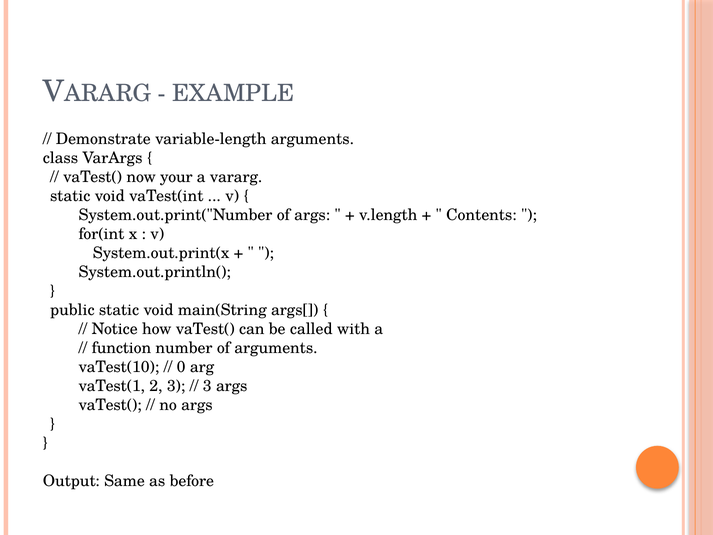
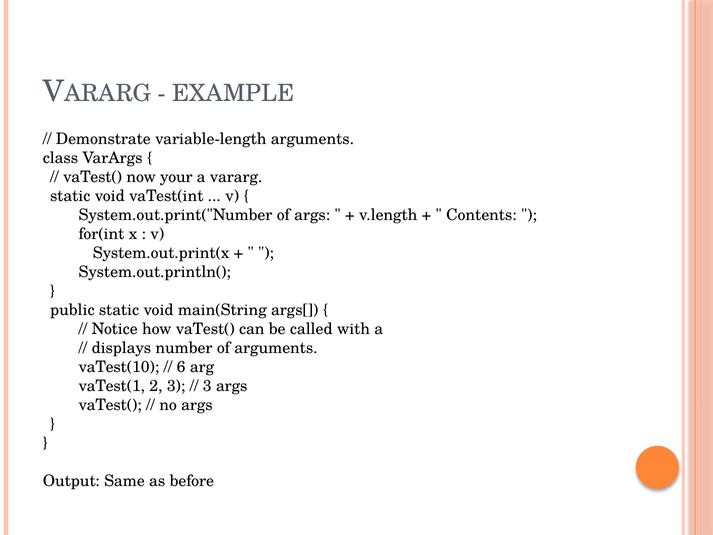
function: function -> displays
0: 0 -> 6
